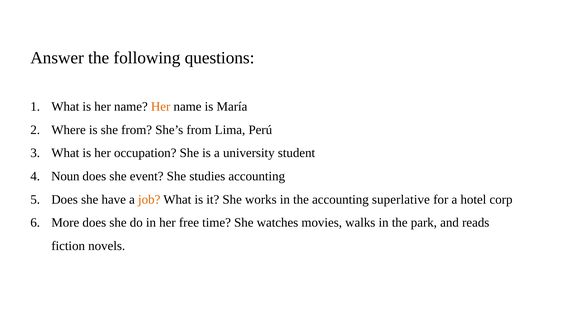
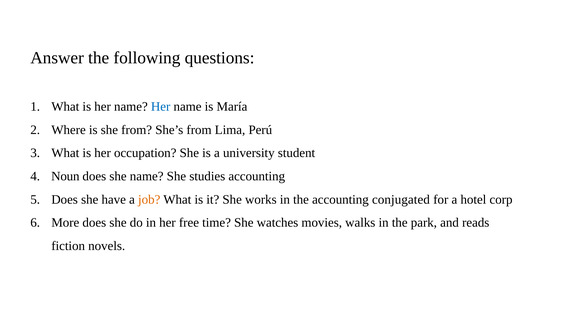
Her at (161, 107) colour: orange -> blue
she event: event -> name
superlative: superlative -> conjugated
